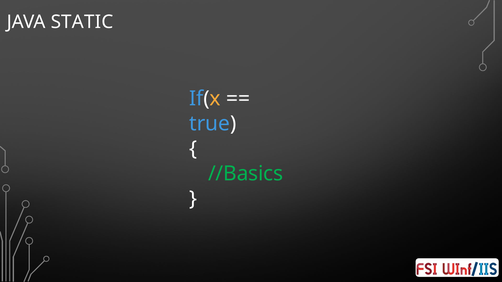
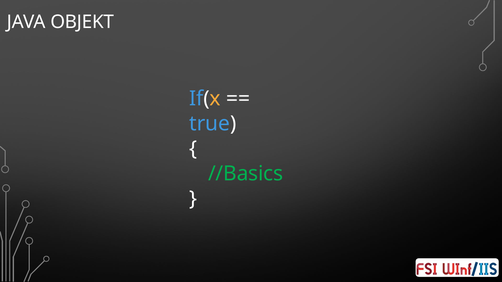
STATIC: STATIC -> OBJEKT
